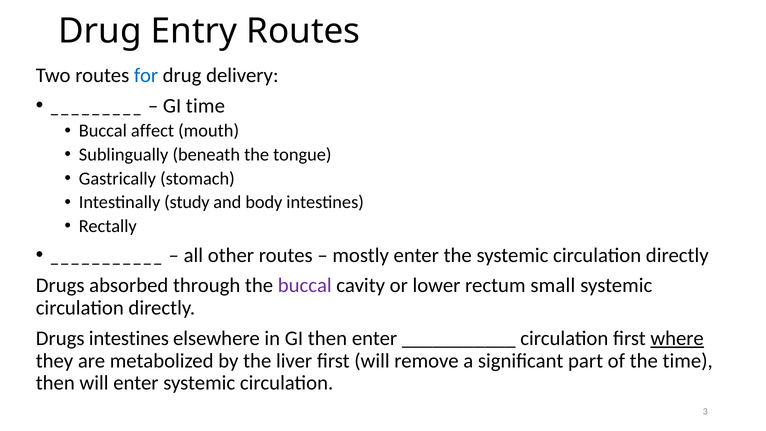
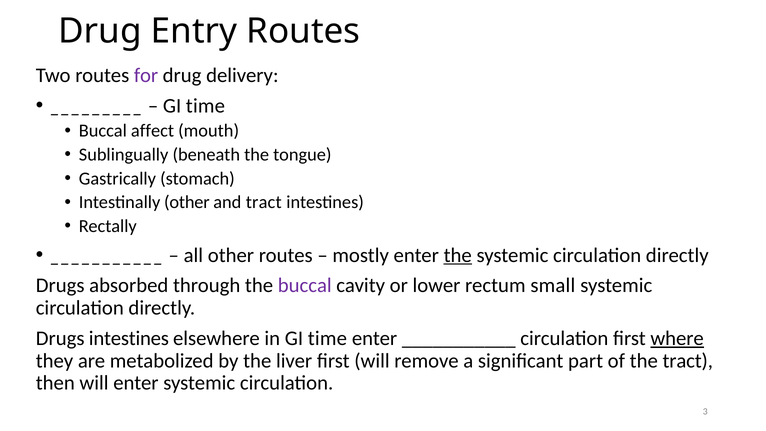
for colour: blue -> purple
Intestinally study: study -> other
and body: body -> tract
the at (458, 255) underline: none -> present
in GI then: then -> time
the time: time -> tract
